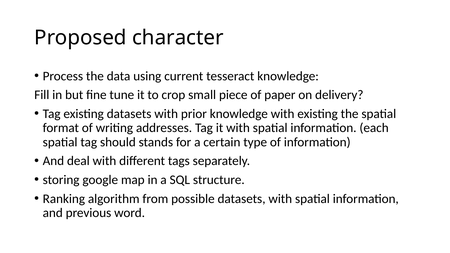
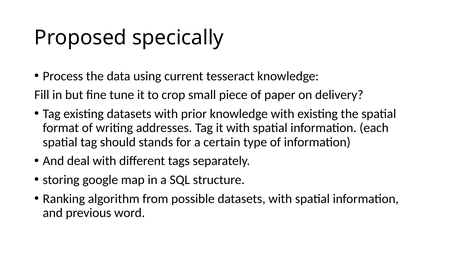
character: character -> specically
